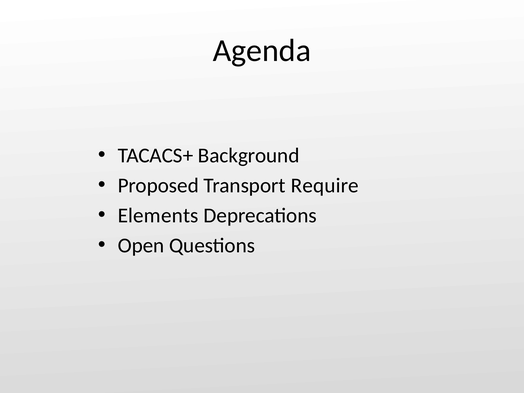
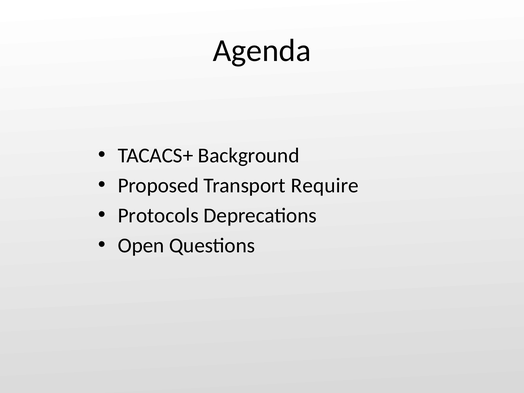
Elements: Elements -> Protocols
